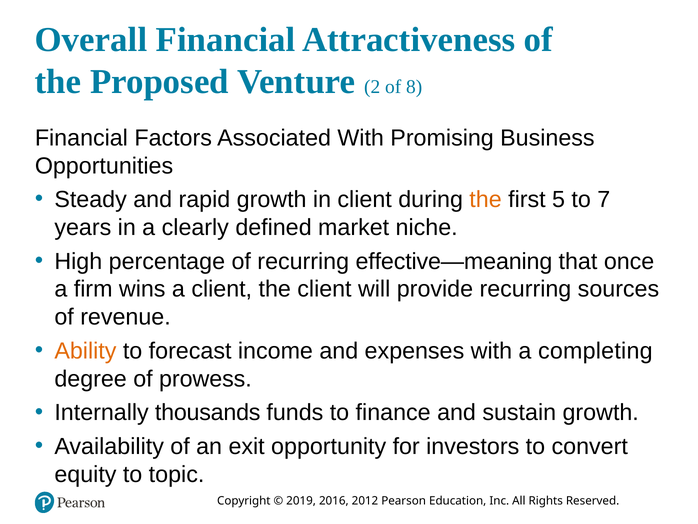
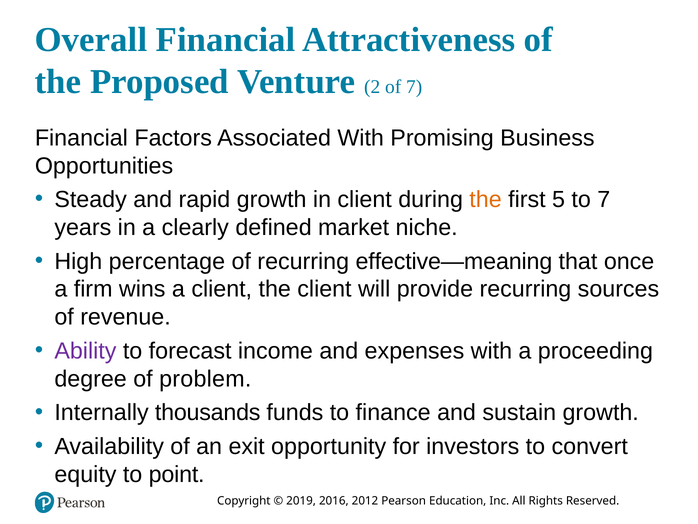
of 8: 8 -> 7
Ability colour: orange -> purple
completing: completing -> proceeding
prowess: prowess -> problem
topic: topic -> point
